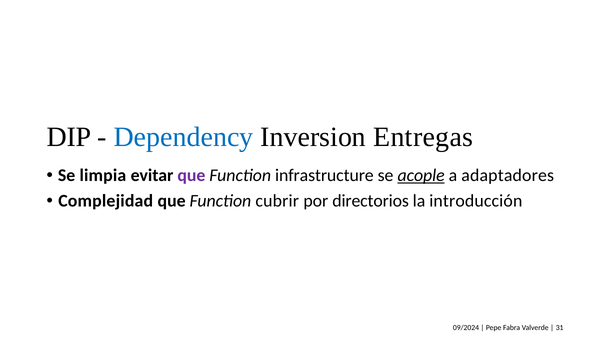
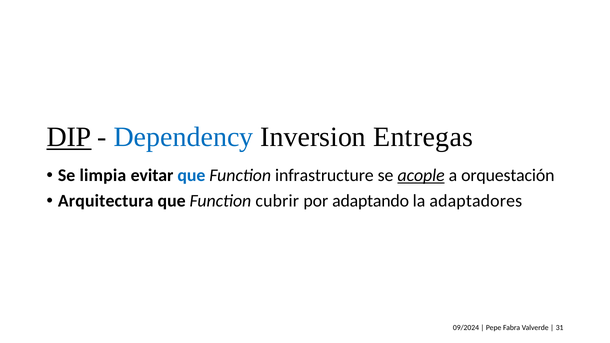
DIP underline: none -> present
que at (191, 176) colour: purple -> blue
adaptadores: adaptadores -> orquestación
Complejidad: Complejidad -> Arquitectura
directorios: directorios -> adaptando
introducción: introducción -> adaptadores
